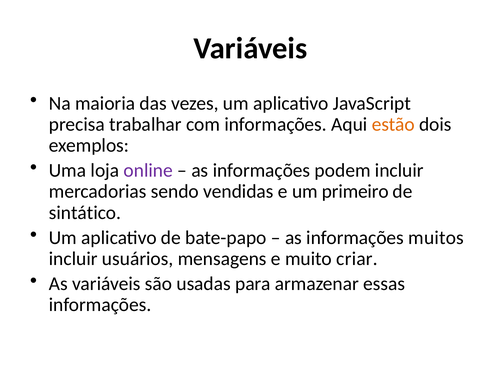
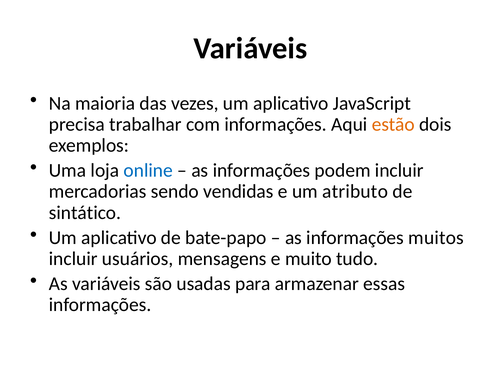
online colour: purple -> blue
primeiro: primeiro -> atributo
criar: criar -> tudo
